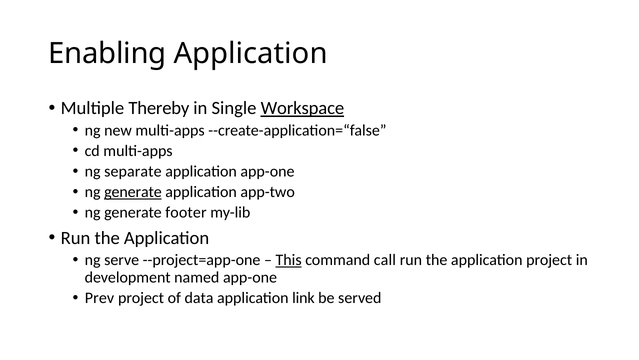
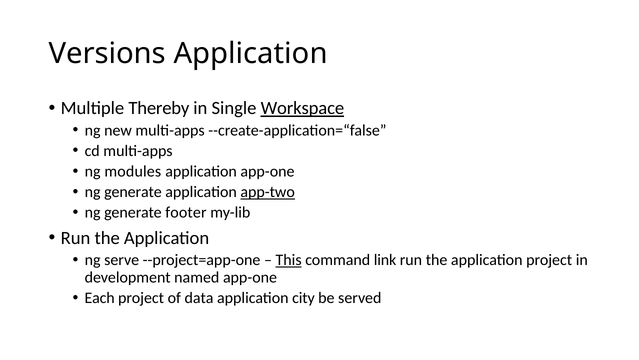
Enabling: Enabling -> Versions
separate: separate -> modules
generate at (133, 192) underline: present -> none
app-two underline: none -> present
call: call -> link
Prev: Prev -> Each
link: link -> city
